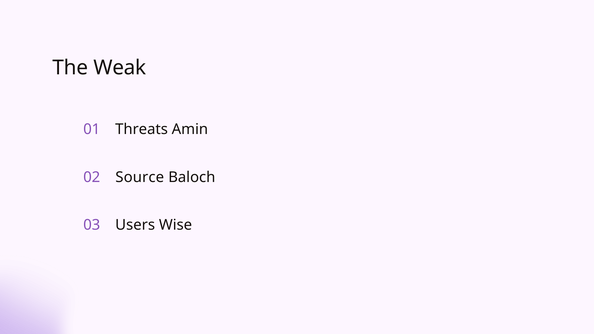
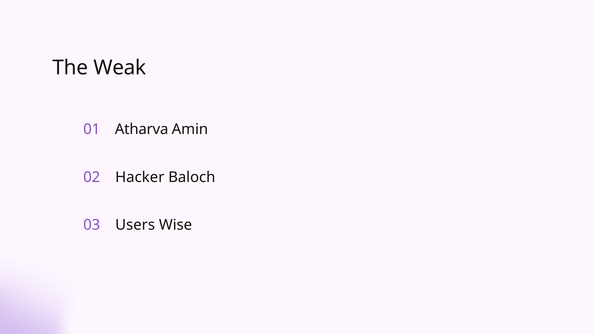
Threats: Threats -> Atharva
Source: Source -> Hacker
